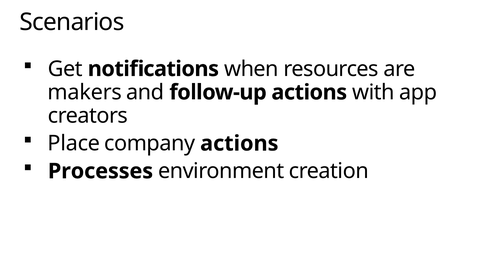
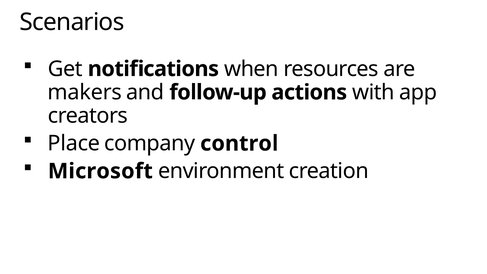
company actions: actions -> control
Processes: Processes -> Microsoft
